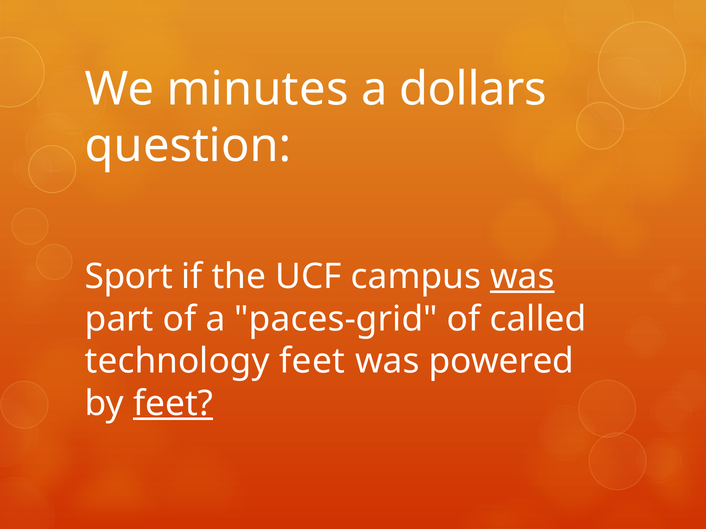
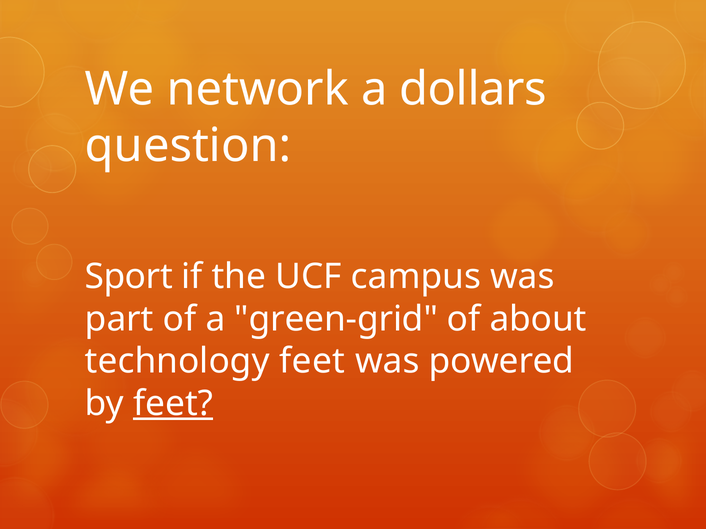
minutes: minutes -> network
was at (522, 277) underline: present -> none
paces-grid: paces-grid -> green-grid
called: called -> about
